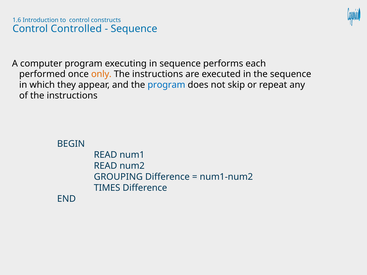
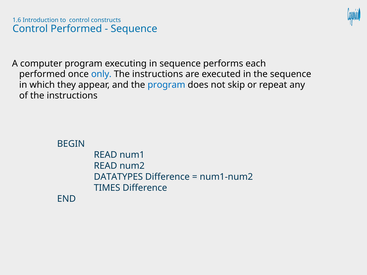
Control Controlled: Controlled -> Performed
only colour: orange -> blue
GROUPING: GROUPING -> DATATYPES
